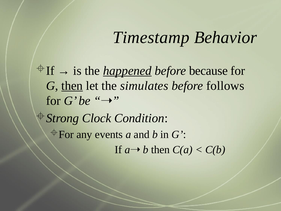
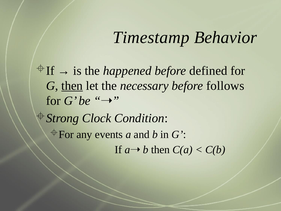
happened underline: present -> none
because: because -> defined
simulates: simulates -> necessary
